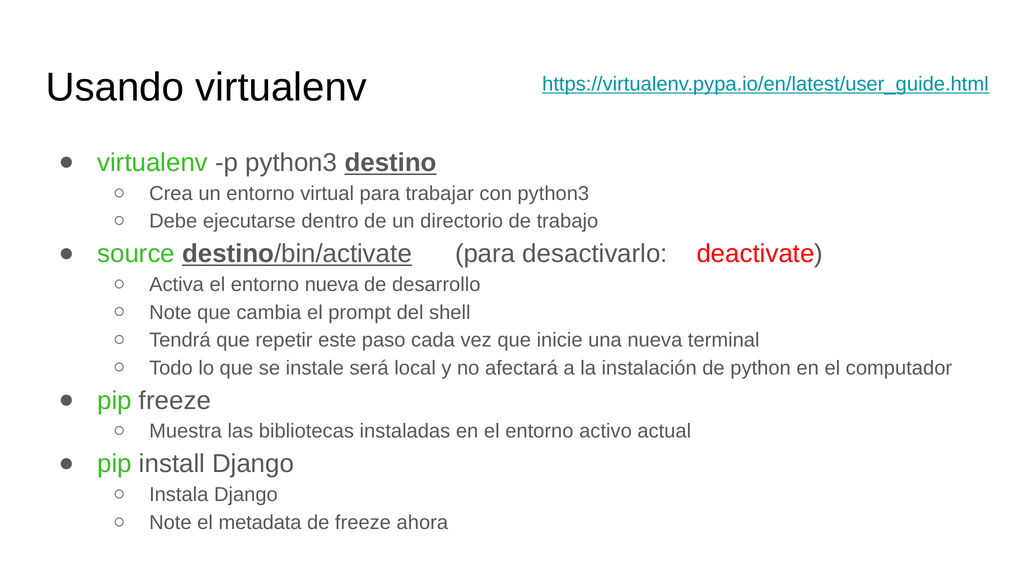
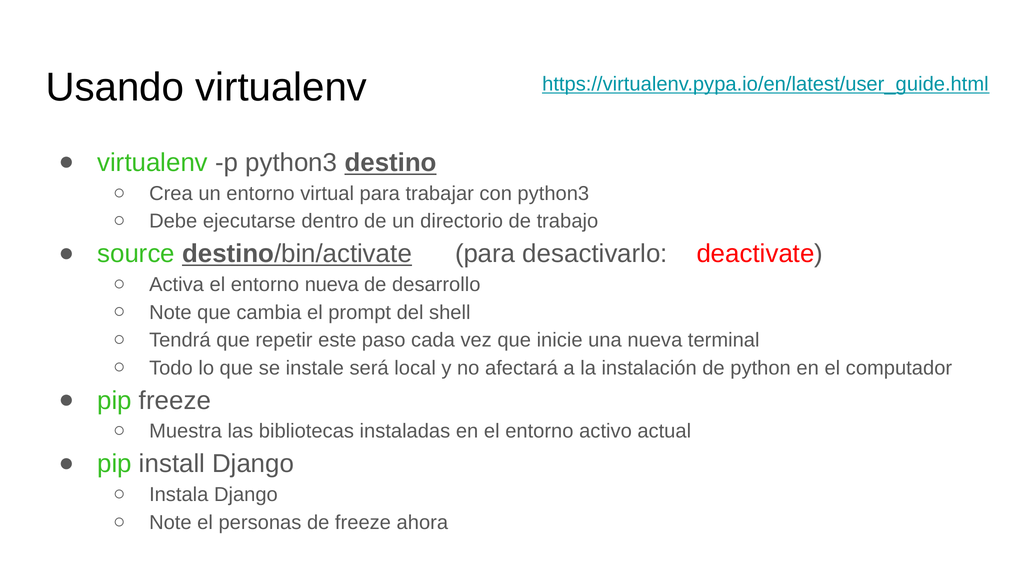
metadata: metadata -> personas
